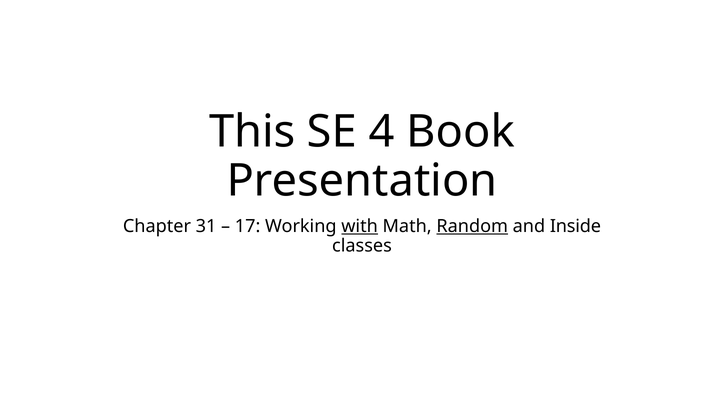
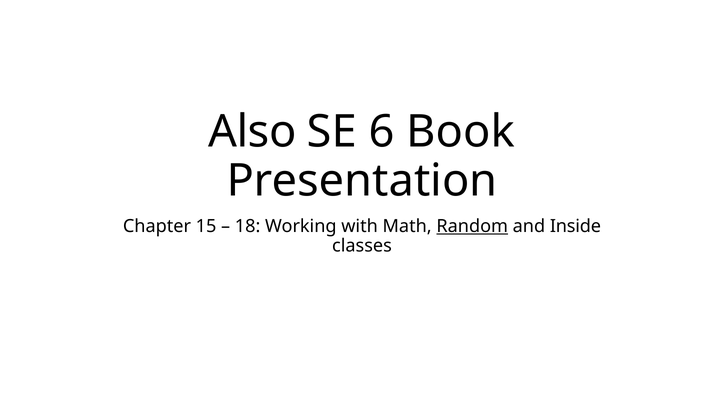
This: This -> Also
4: 4 -> 6
31: 31 -> 15
17: 17 -> 18
with underline: present -> none
